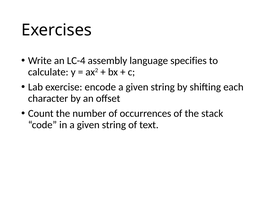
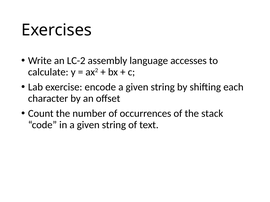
LC-4: LC-4 -> LC-2
specifies: specifies -> accesses
